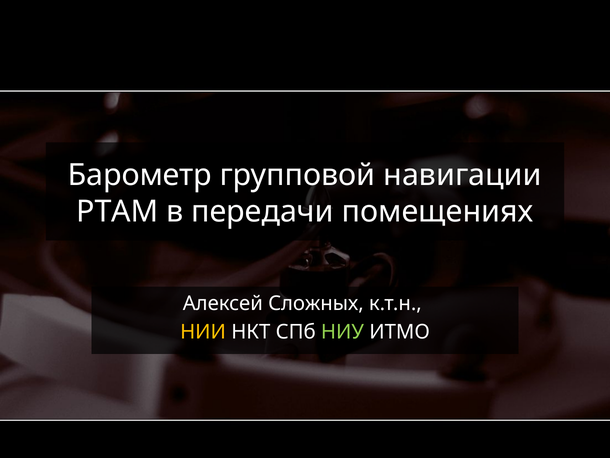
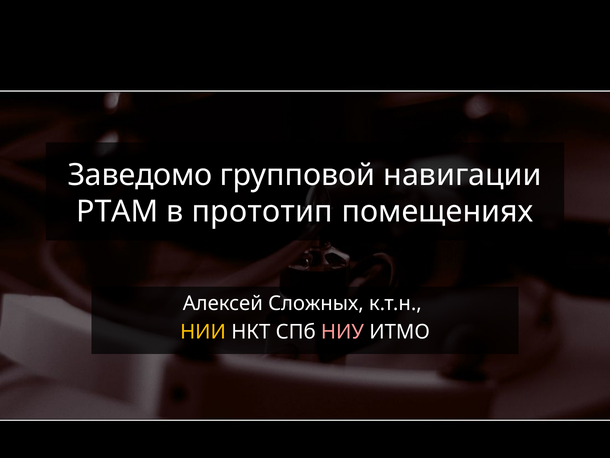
Барометр: Барометр -> Заведомо
передачи: передачи -> прототип
НИУ colour: light green -> pink
